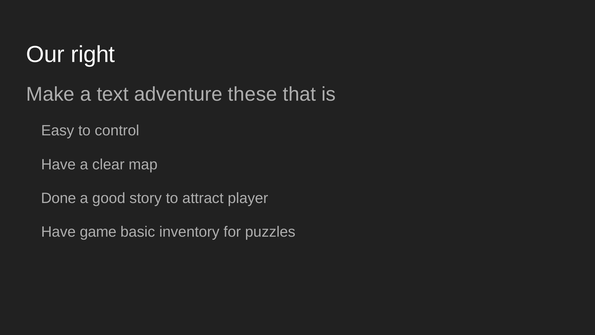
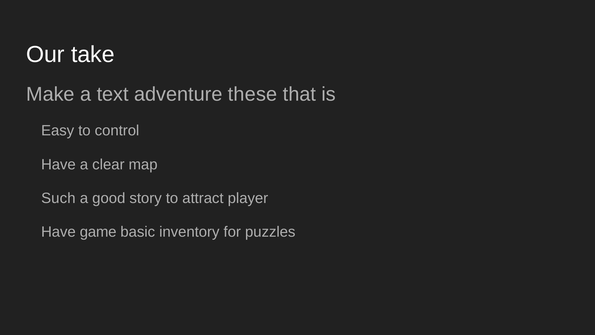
right: right -> take
Done: Done -> Such
